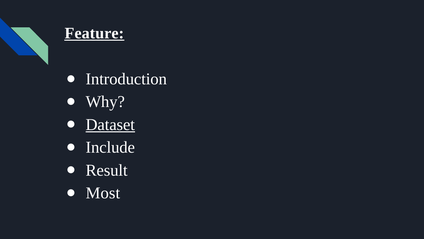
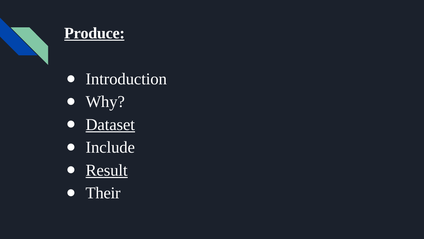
Feature: Feature -> Produce
Result underline: none -> present
Most: Most -> Their
